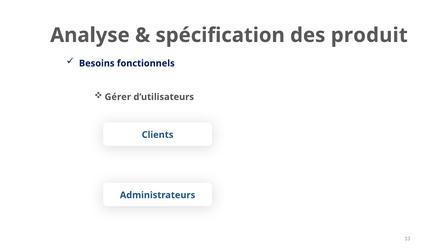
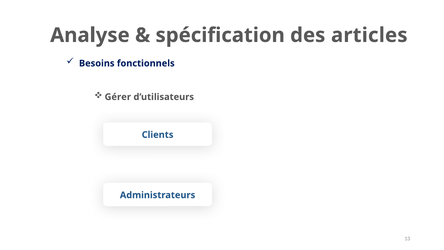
produit: produit -> articles
